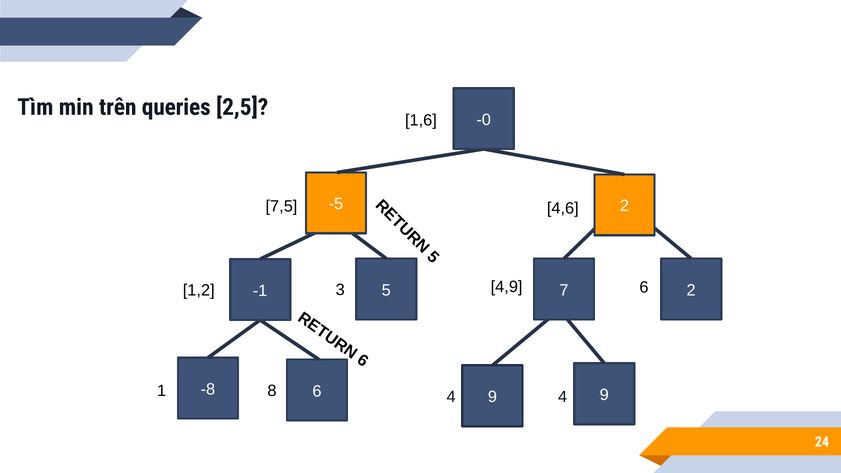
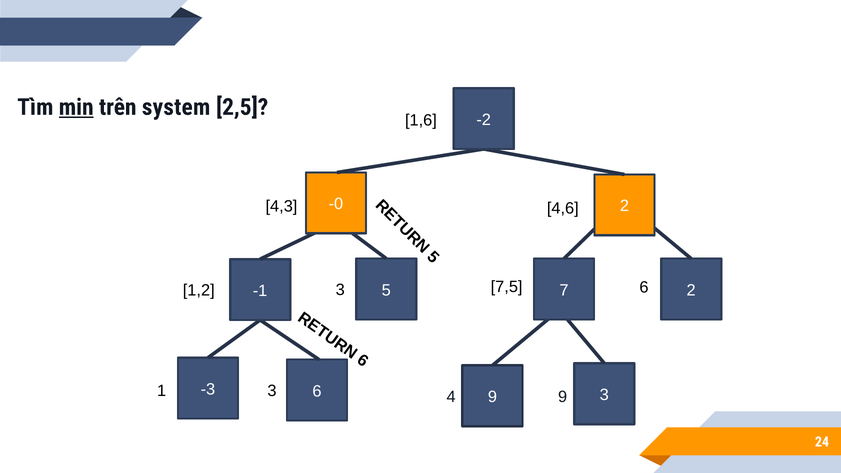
min underline: none -> present
queries: queries -> system
-0: -0 -> -2
-5: -5 -> -0
7,5: 7,5 -> 4,3
4,9: 4,9 -> 7,5
-8: -8 -> -3
1 8: 8 -> 3
4 4: 4 -> 9
9 9: 9 -> 3
